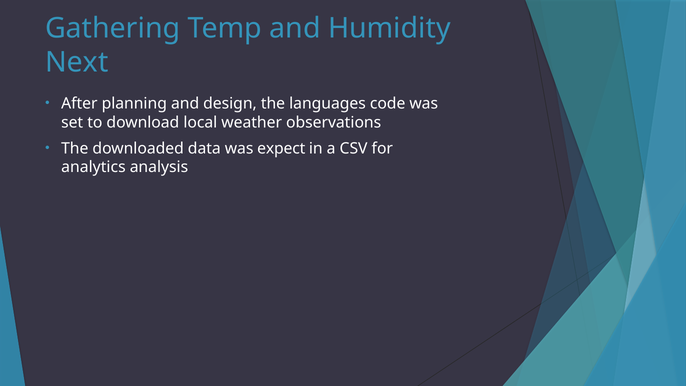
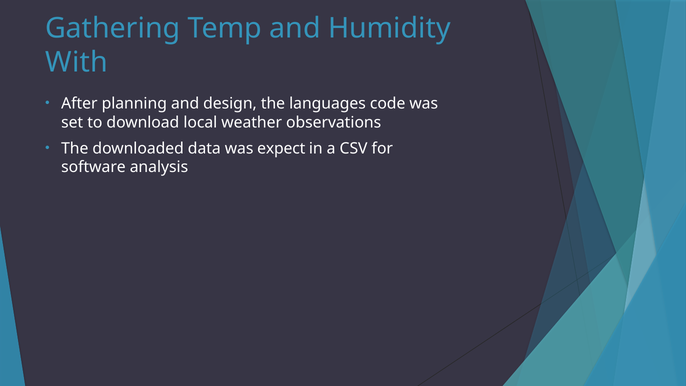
Next: Next -> With
analytics: analytics -> software
